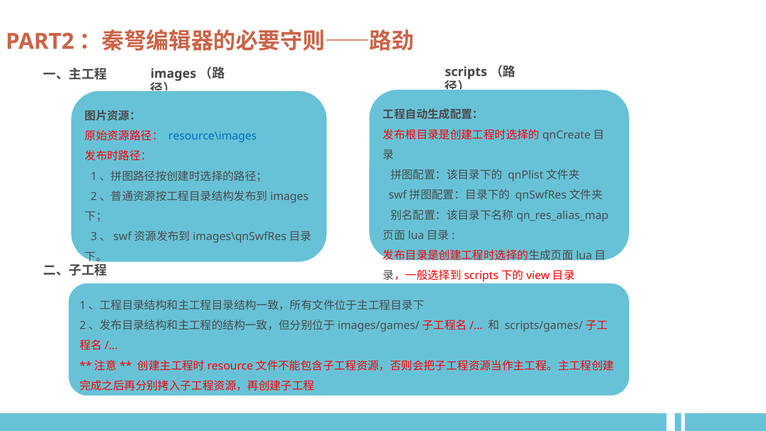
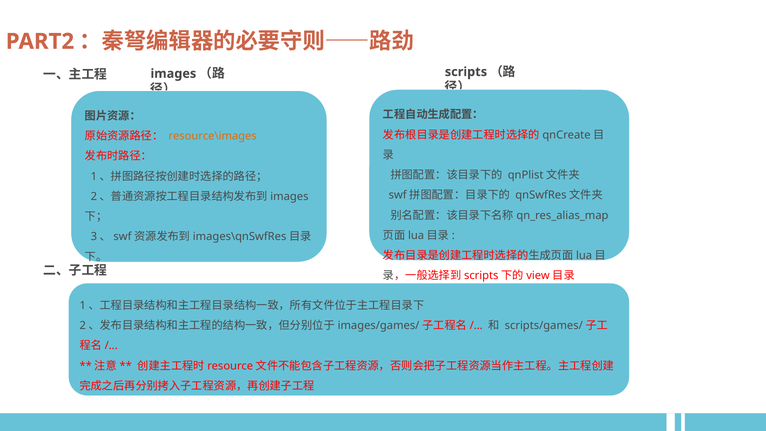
resource\images colour: blue -> orange
